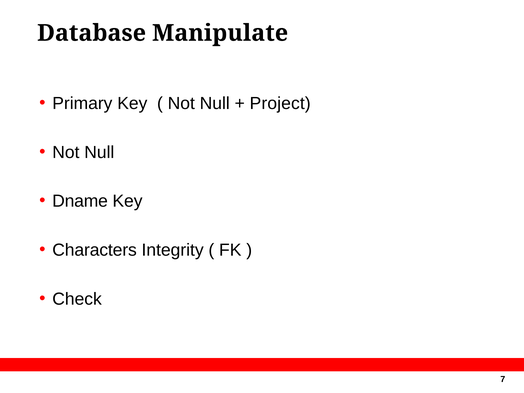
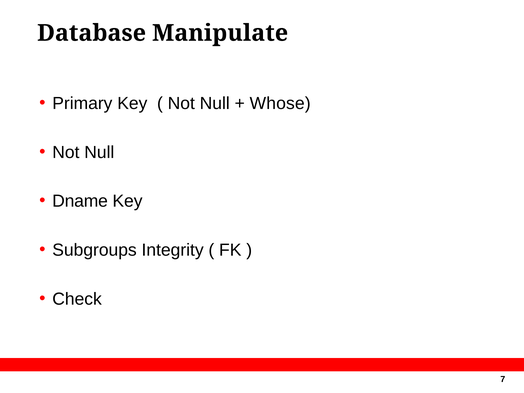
Project: Project -> Whose
Characters: Characters -> Subgroups
